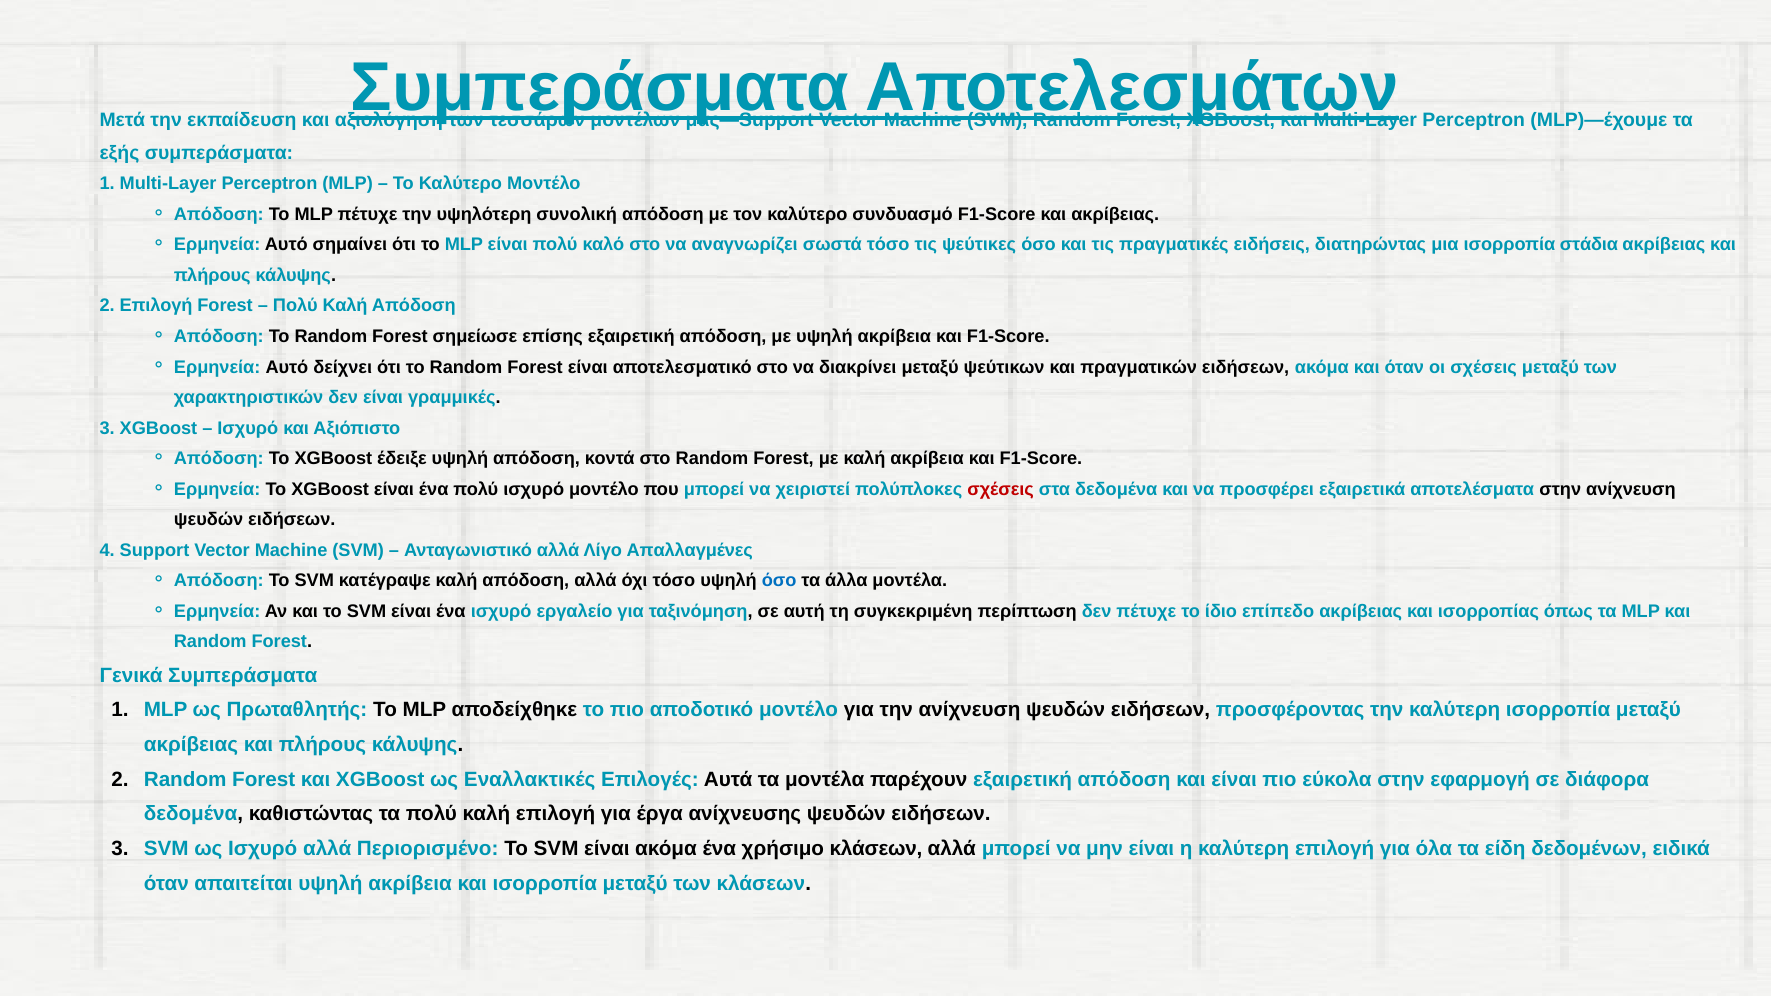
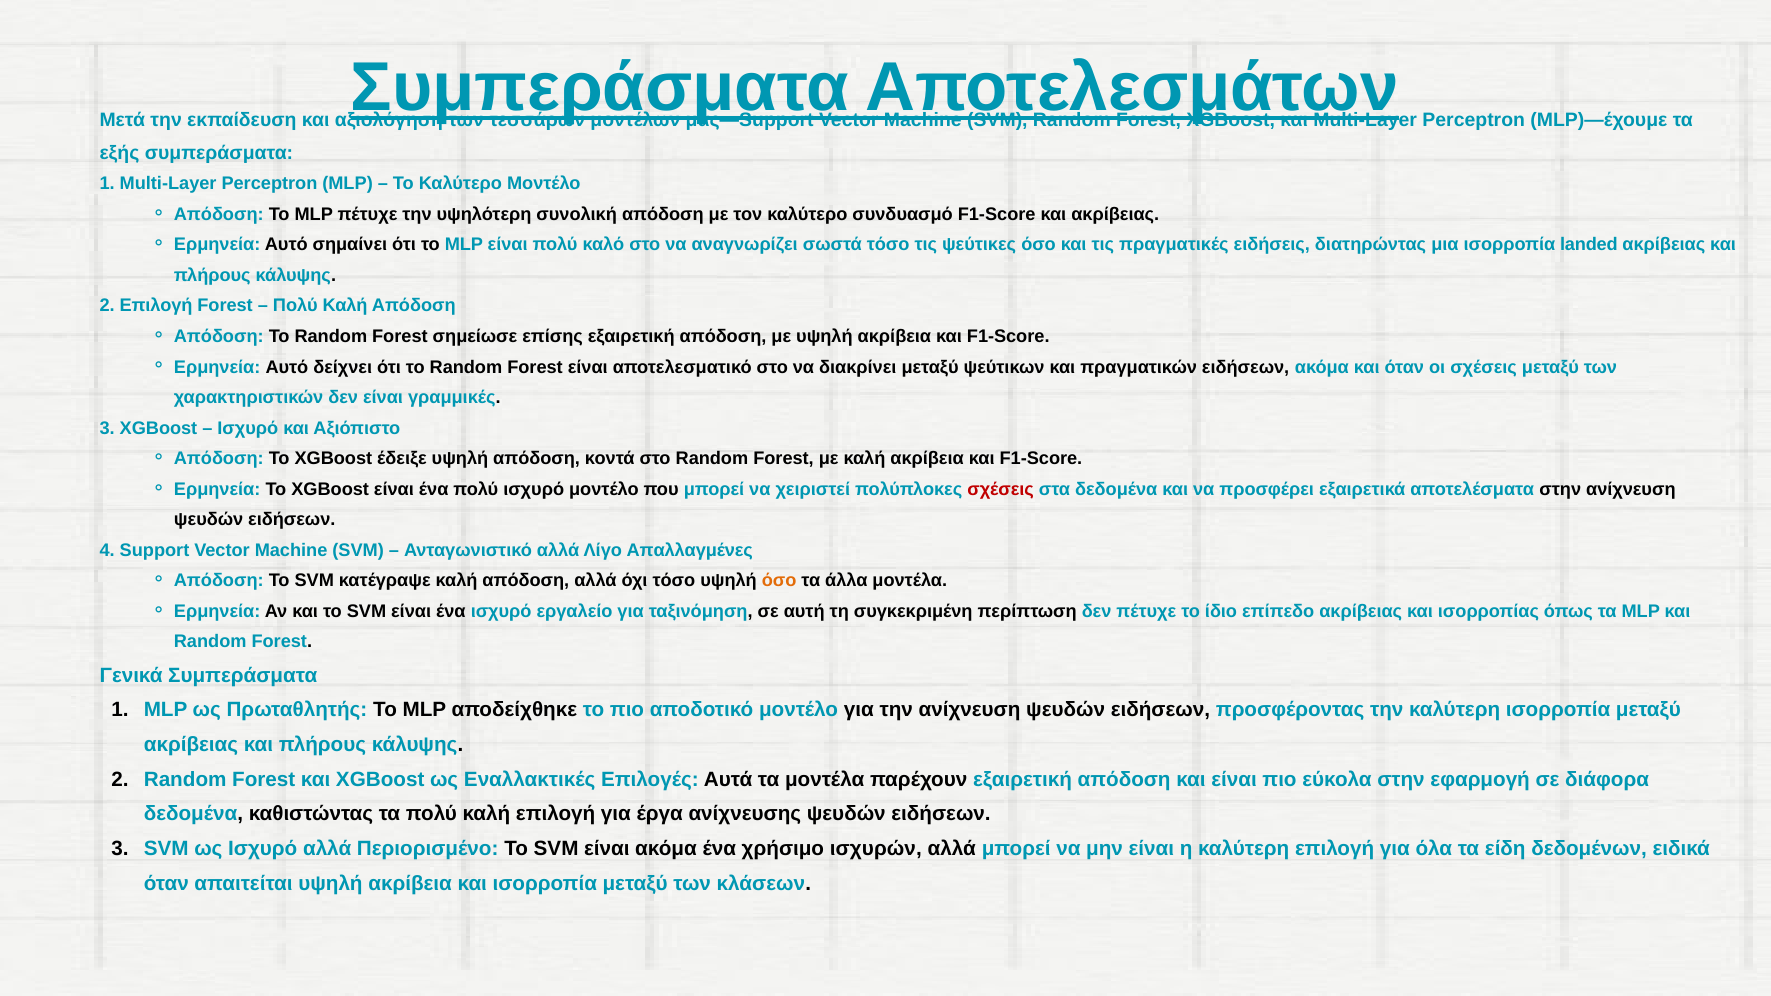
στάδια: στάδια -> landed
όσο at (779, 581) colour: blue -> orange
χρήσιμο κλάσεων: κλάσεων -> ισχυρών
